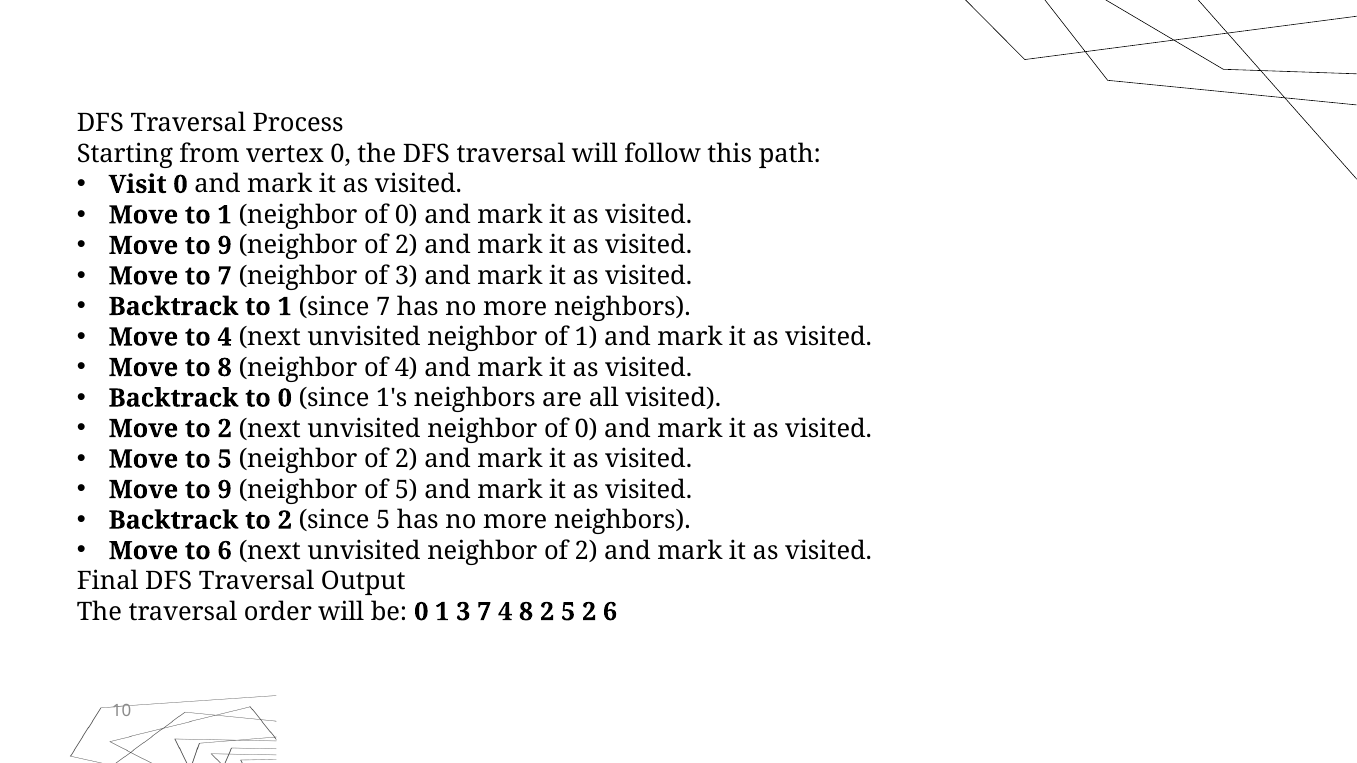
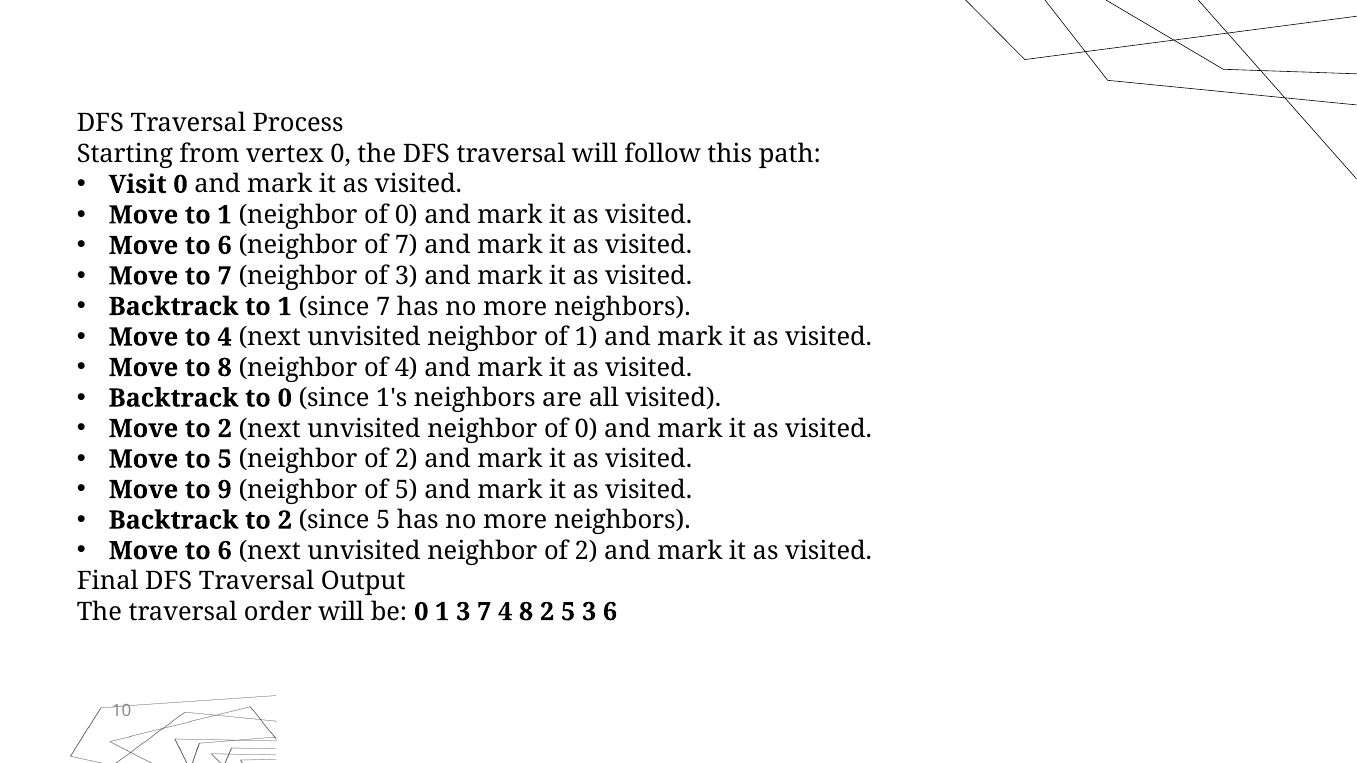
9 at (225, 246): 9 -> 6
2 at (406, 246): 2 -> 7
5 2: 2 -> 3
